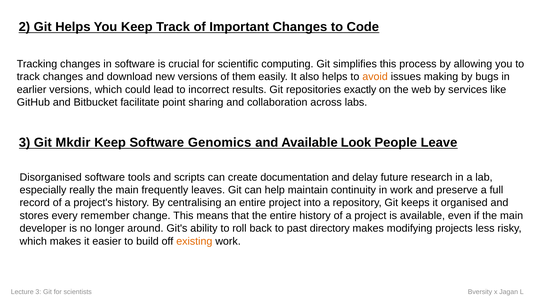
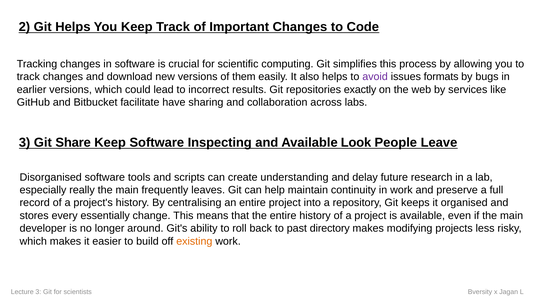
avoid colour: orange -> purple
making: making -> formats
point: point -> have
Mkdir: Mkdir -> Share
Genomics: Genomics -> Inspecting
documentation: documentation -> understanding
remember: remember -> essentially
